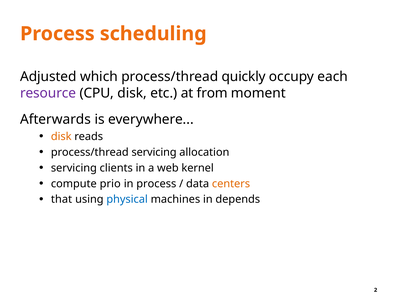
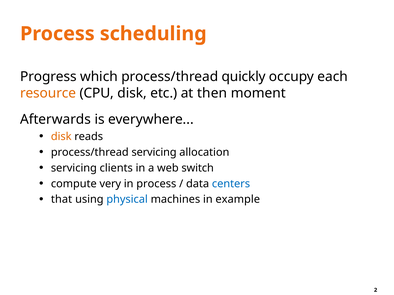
Adjusted: Adjusted -> Progress
resource colour: purple -> orange
from: from -> then
kernel: kernel -> switch
prio: prio -> very
centers colour: orange -> blue
depends: depends -> example
